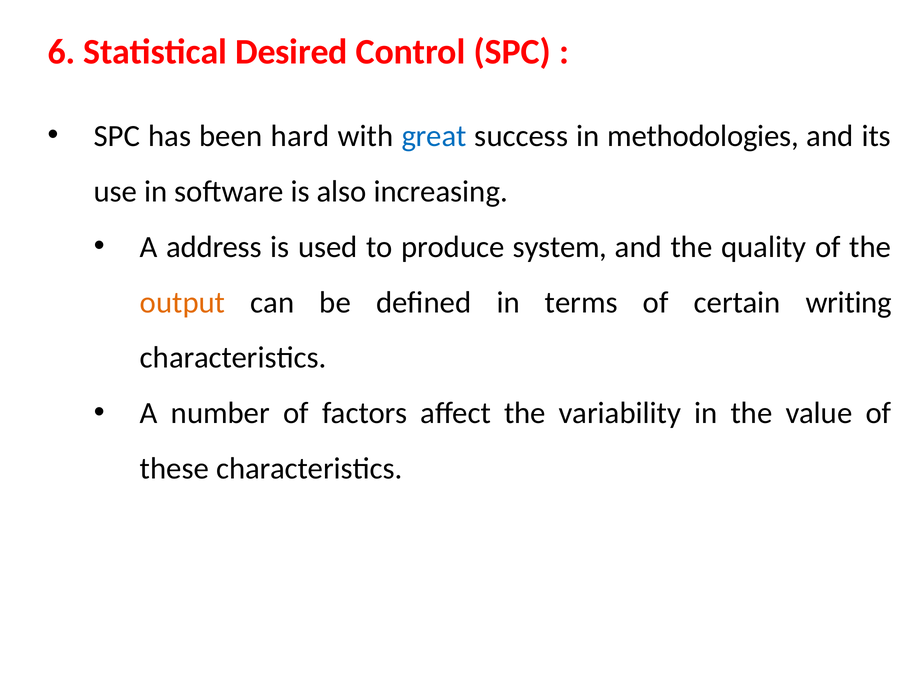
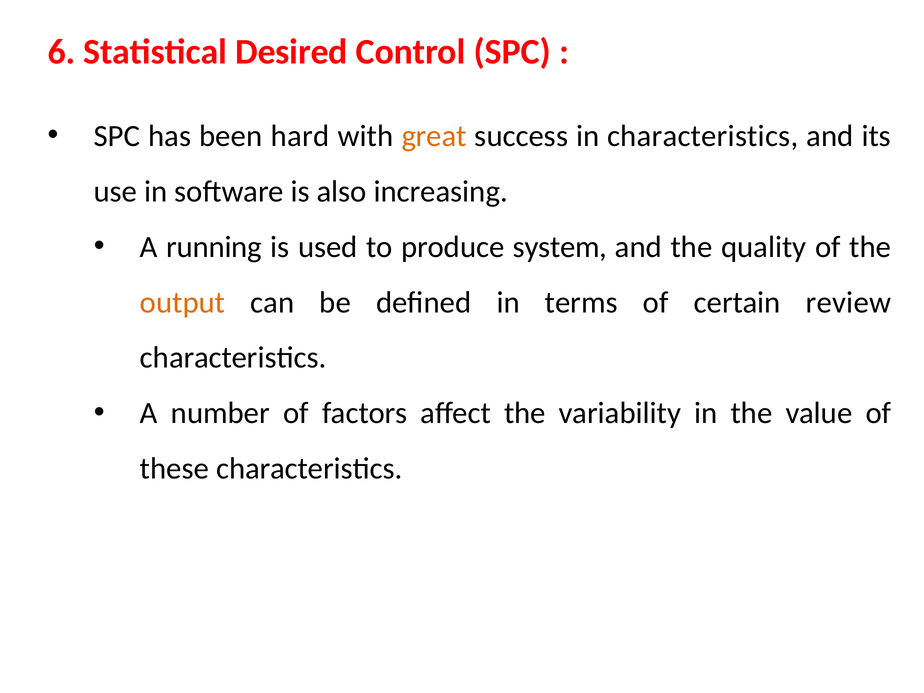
great colour: blue -> orange
in methodologies: methodologies -> characteristics
address: address -> running
writing: writing -> review
